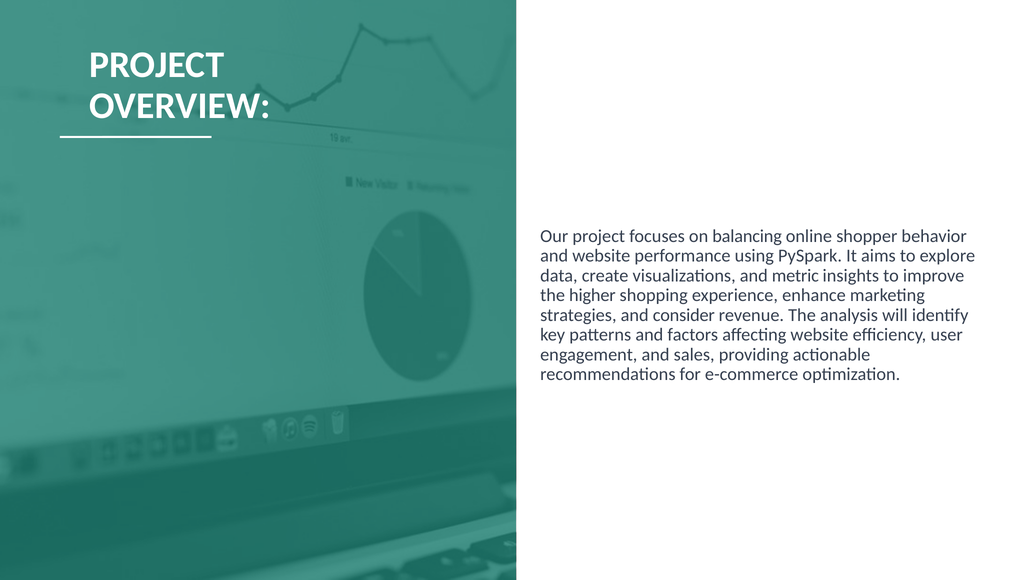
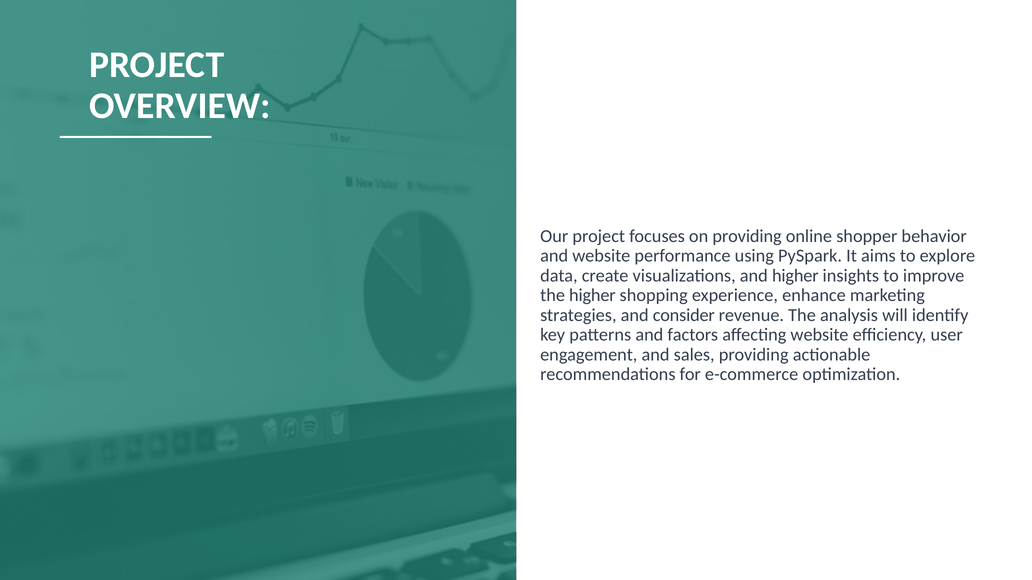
on balancing: balancing -> providing
and metric: metric -> higher
